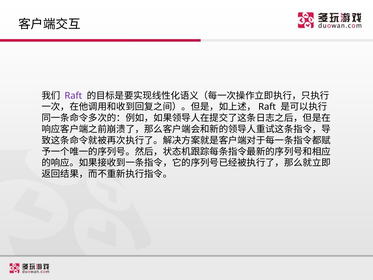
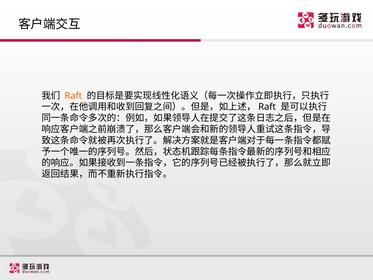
Raft colour: purple -> orange
